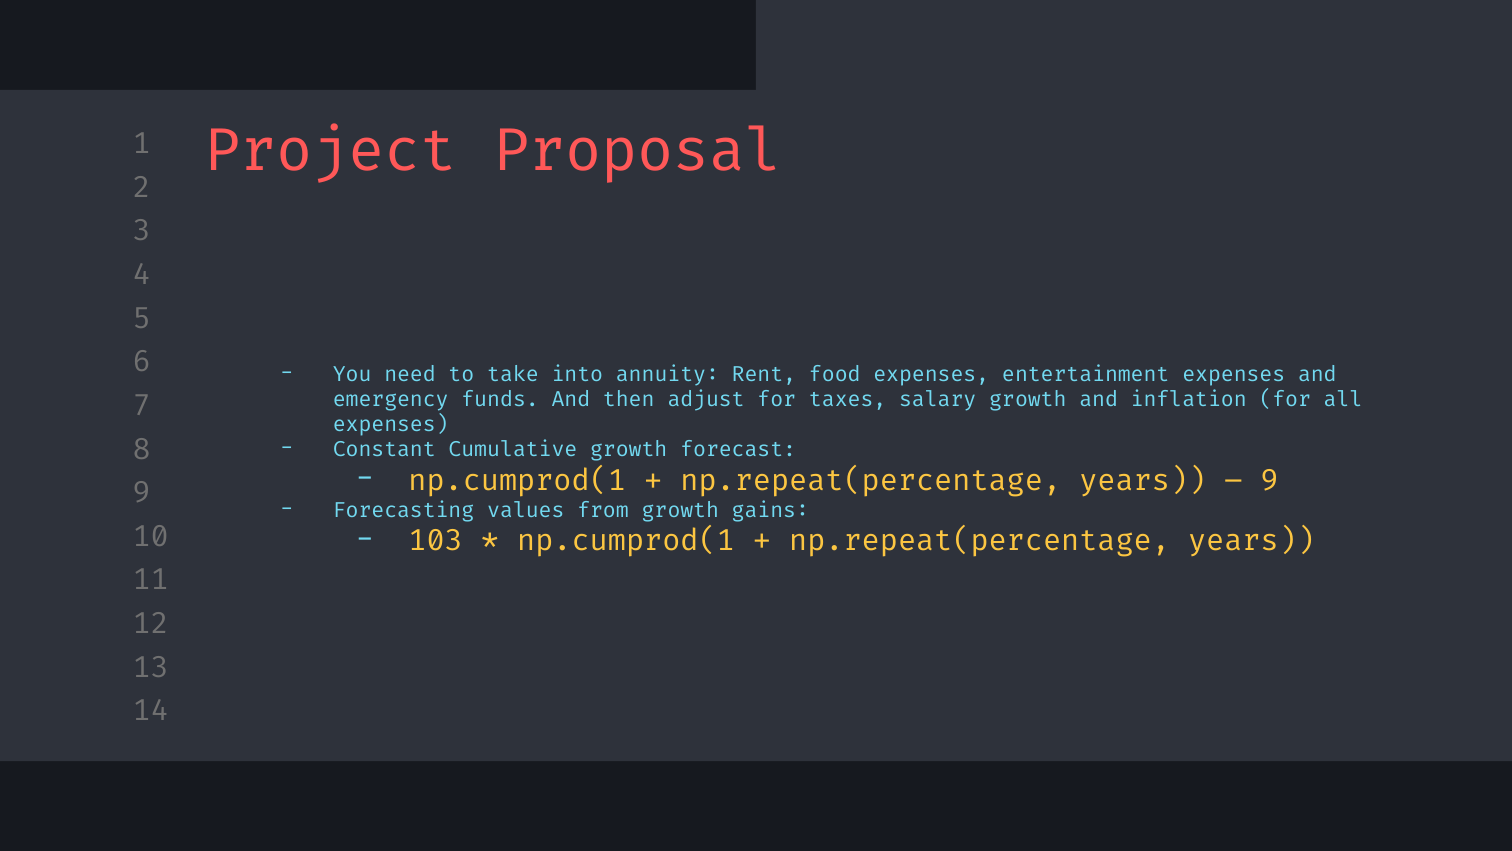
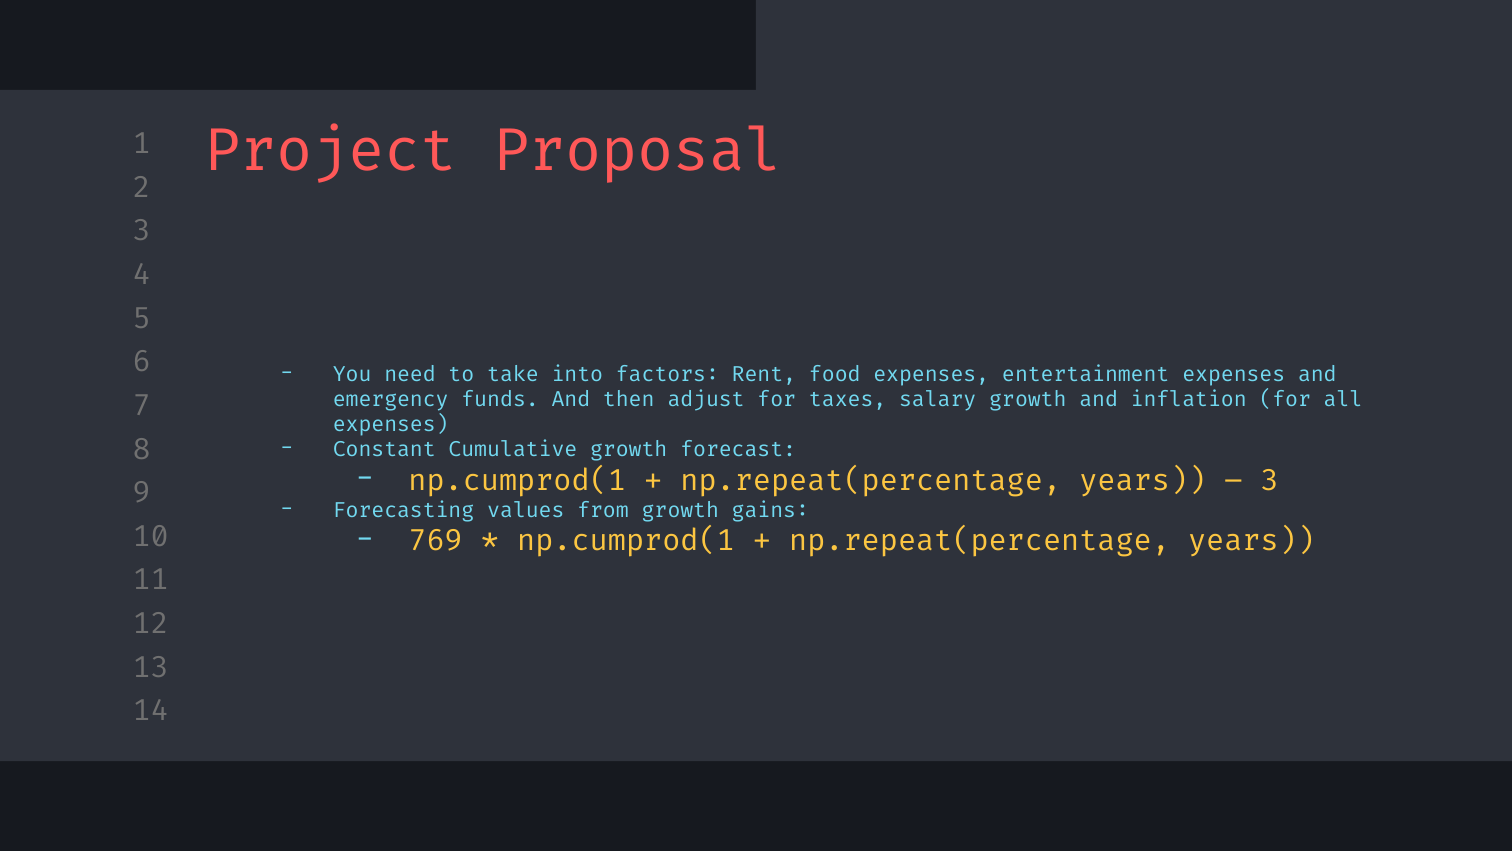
annuity: annuity -> factors
9 at (1270, 480): 9 -> 3
103: 103 -> 769
